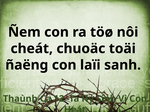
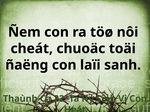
12: 12 -> 22
